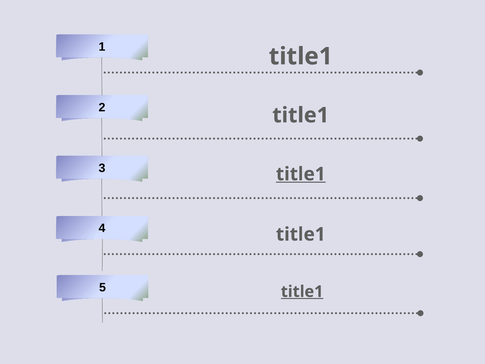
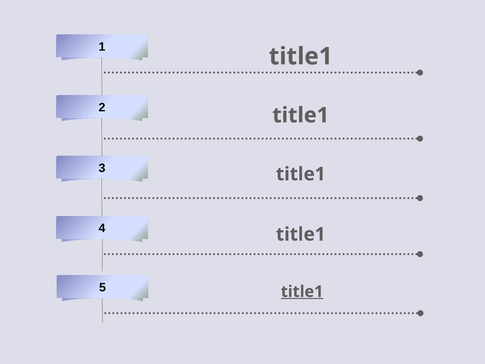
title1 at (301, 174) underline: present -> none
